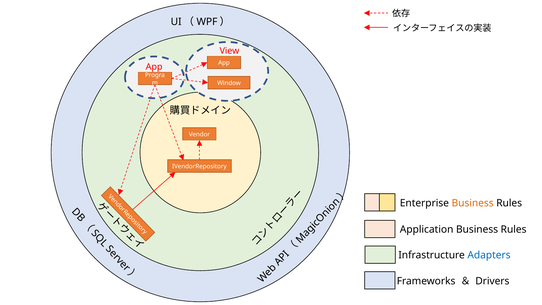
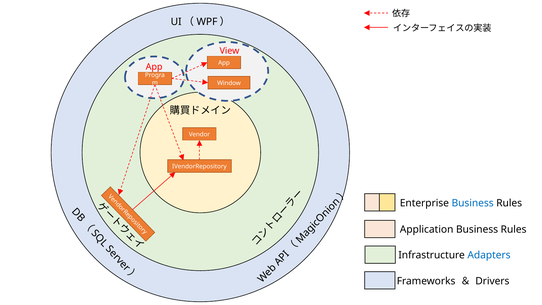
Business at (473, 203) colour: orange -> blue
